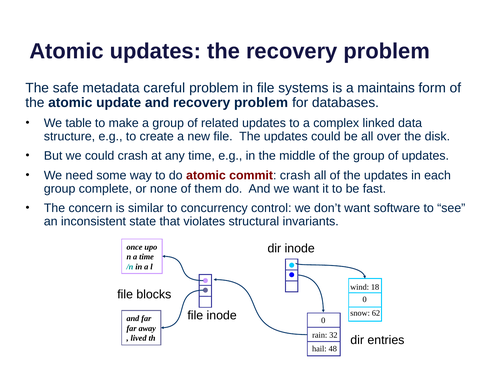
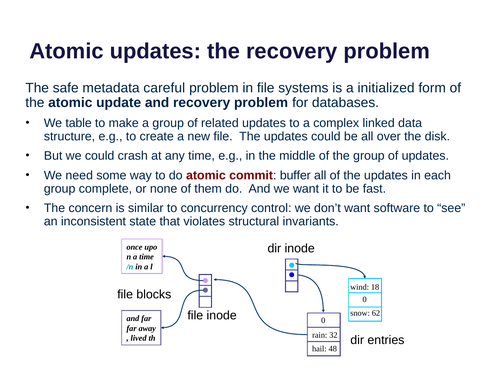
maintains: maintains -> initialized
commit crash: crash -> buffer
